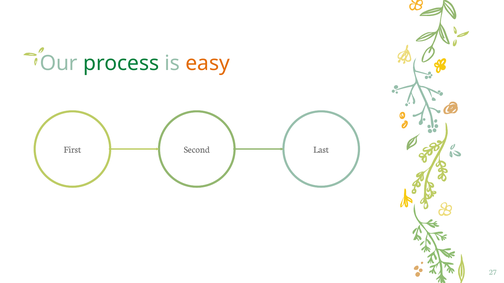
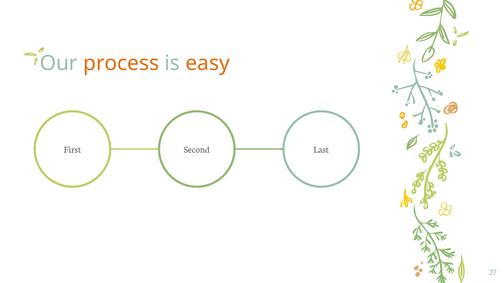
process colour: green -> orange
